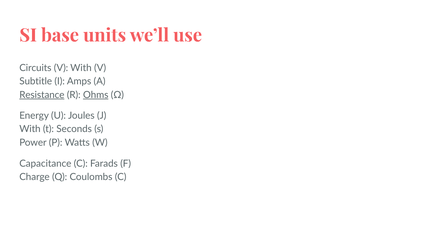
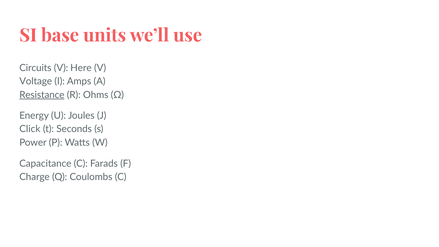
V With: With -> Here
Subtitle: Subtitle -> Voltage
Ohms underline: present -> none
With at (30, 129): With -> Click
